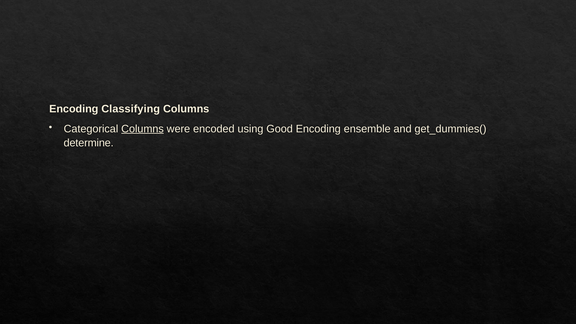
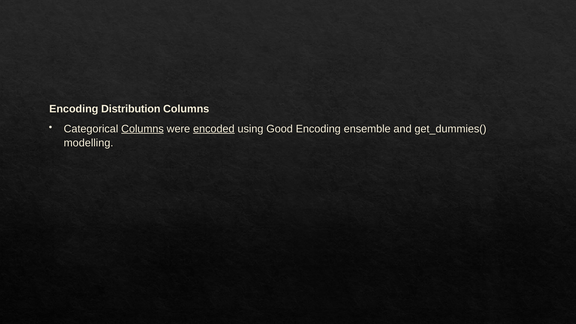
Classifying: Classifying -> Distribution
encoded underline: none -> present
determine: determine -> modelling
